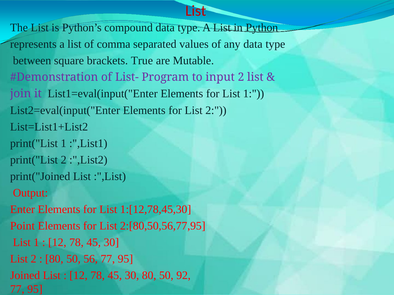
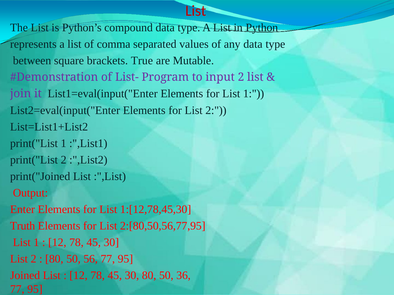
Point: Point -> Truth
92: 92 -> 36
